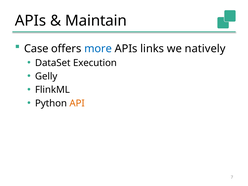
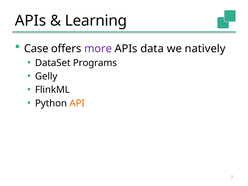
Maintain: Maintain -> Learning
more colour: blue -> purple
links: links -> data
Execution: Execution -> Programs
